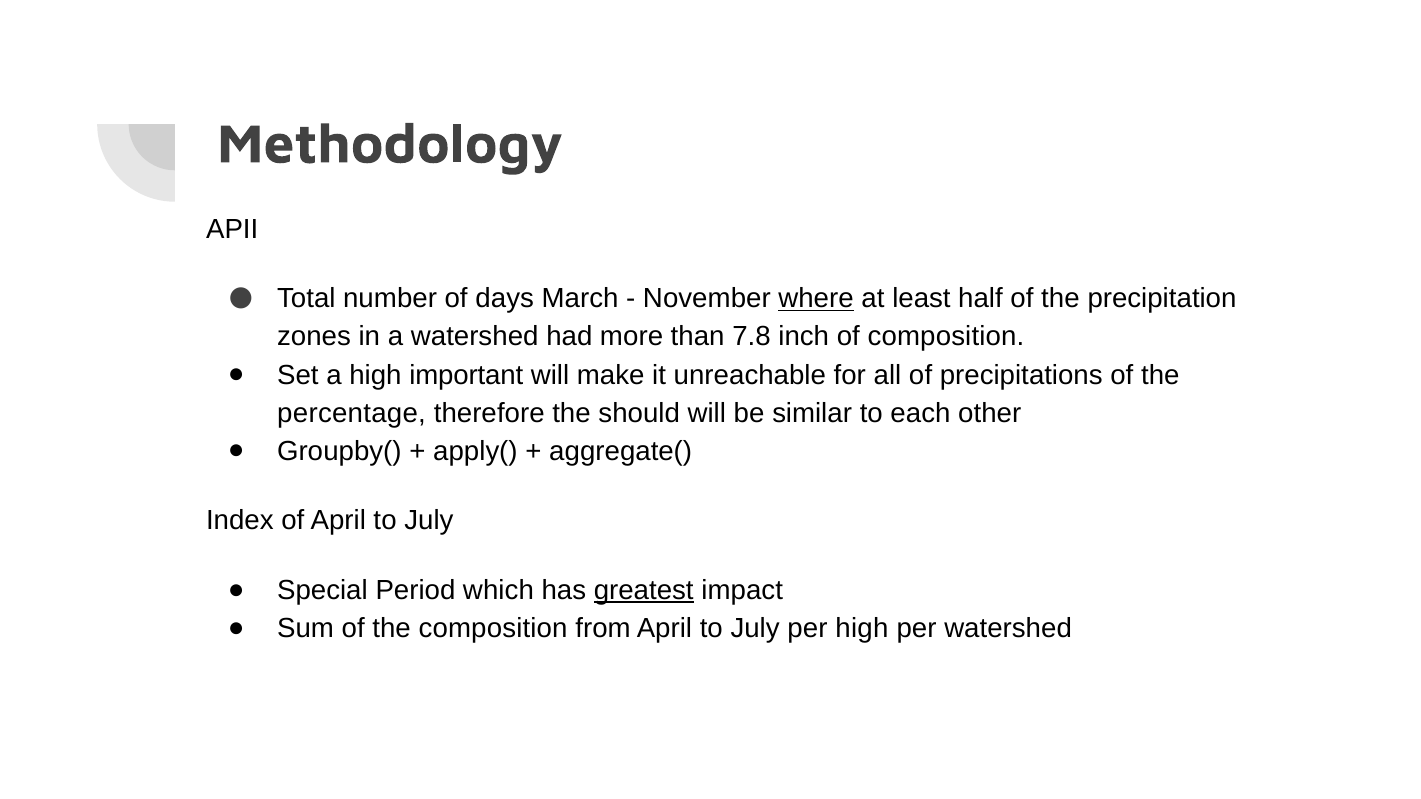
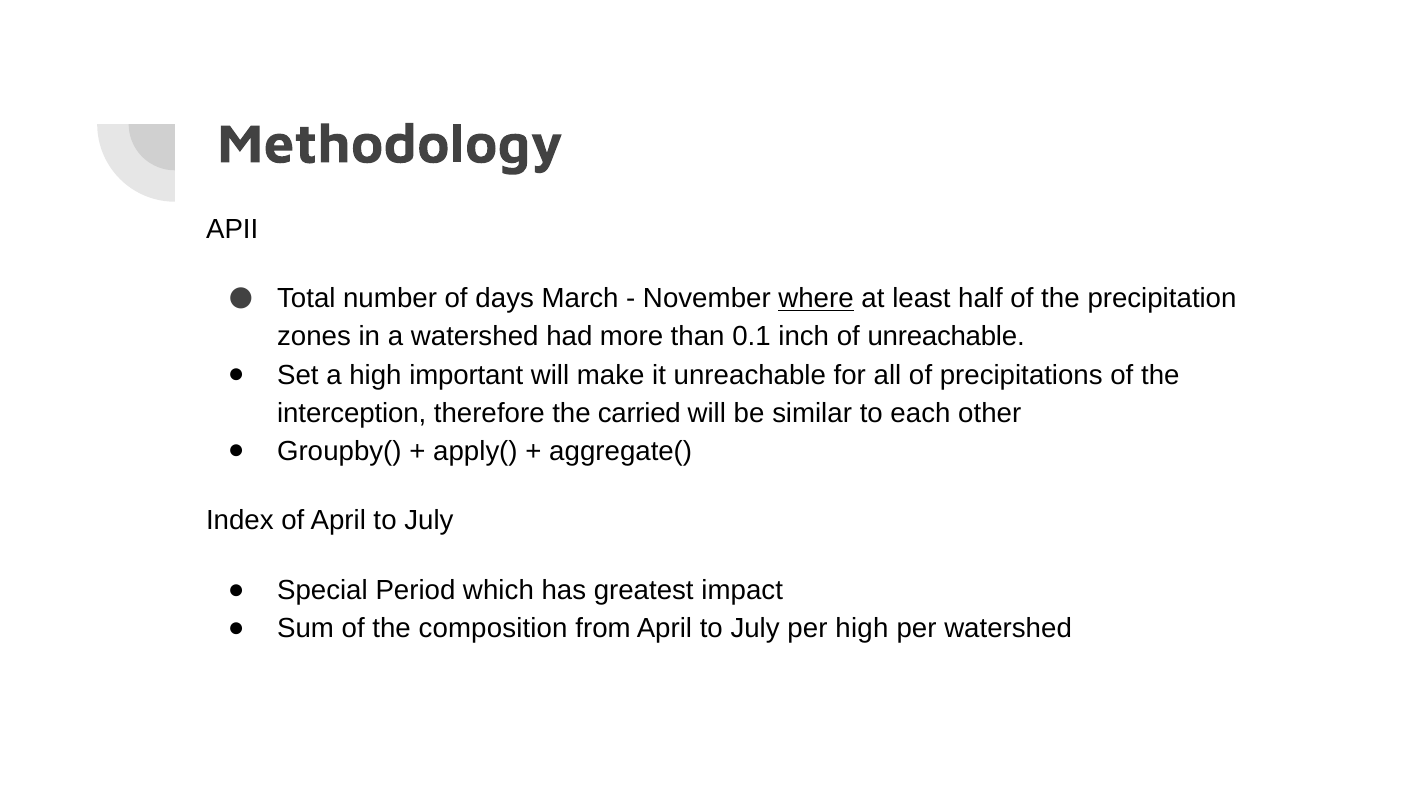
7.8: 7.8 -> 0.1
of composition: composition -> unreachable
percentage: percentage -> interception
should: should -> carried
greatest underline: present -> none
